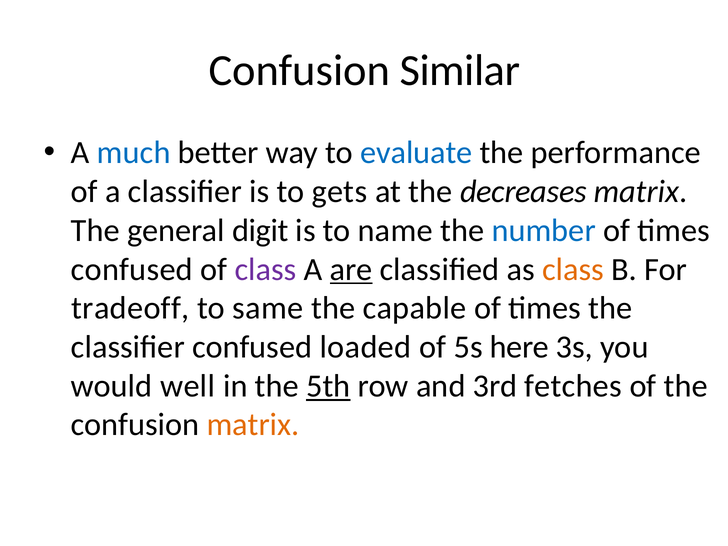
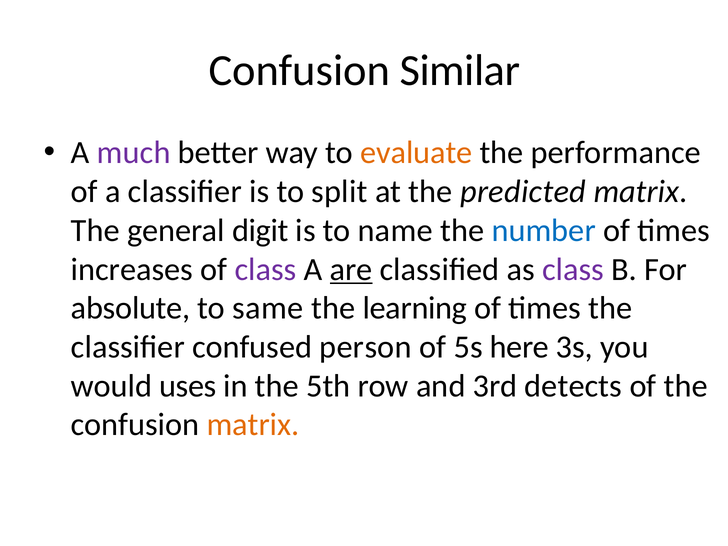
much colour: blue -> purple
evaluate colour: blue -> orange
gets: gets -> split
decreases: decreases -> predicted
confused at (132, 269): confused -> increases
class at (573, 269) colour: orange -> purple
tradeoff: tradeoff -> absolute
capable: capable -> learning
loaded: loaded -> person
well: well -> uses
5th underline: present -> none
fetches: fetches -> detects
